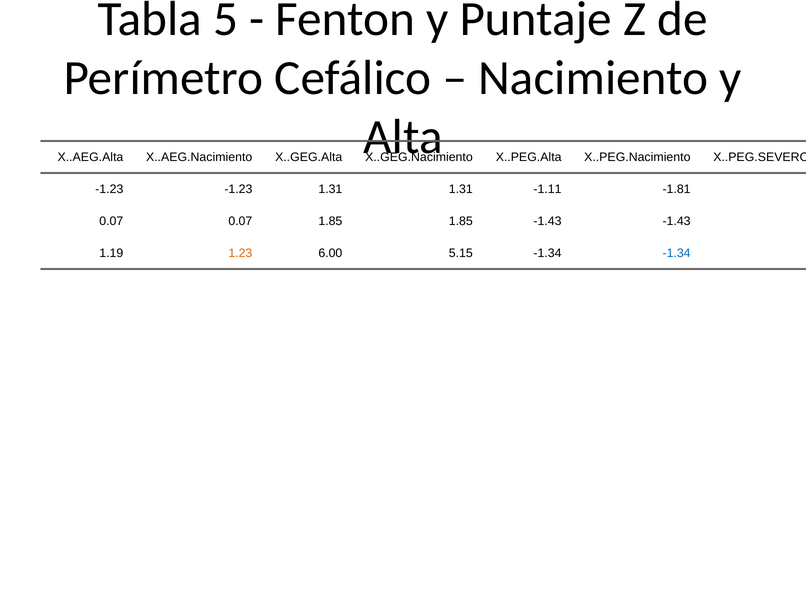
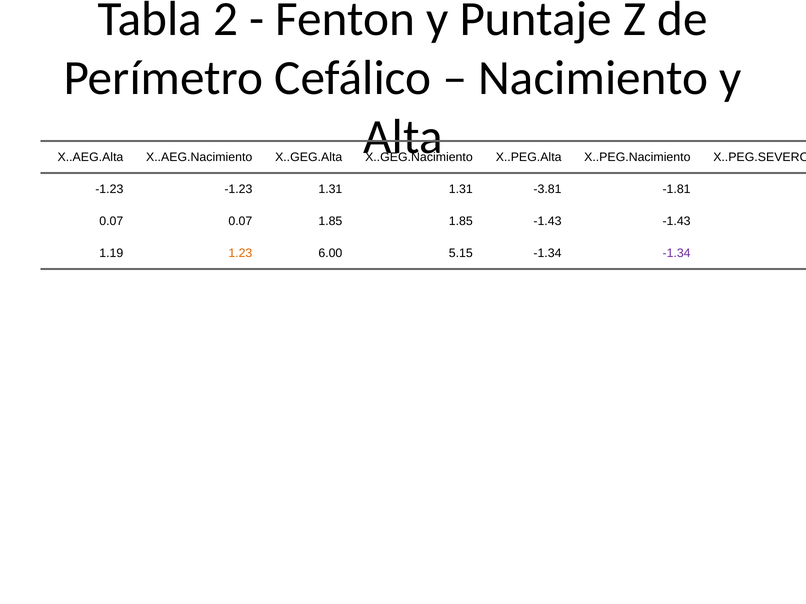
5: 5 -> 2
-1.11: -1.11 -> -3.81
-1.34 at (677, 253) colour: blue -> purple
